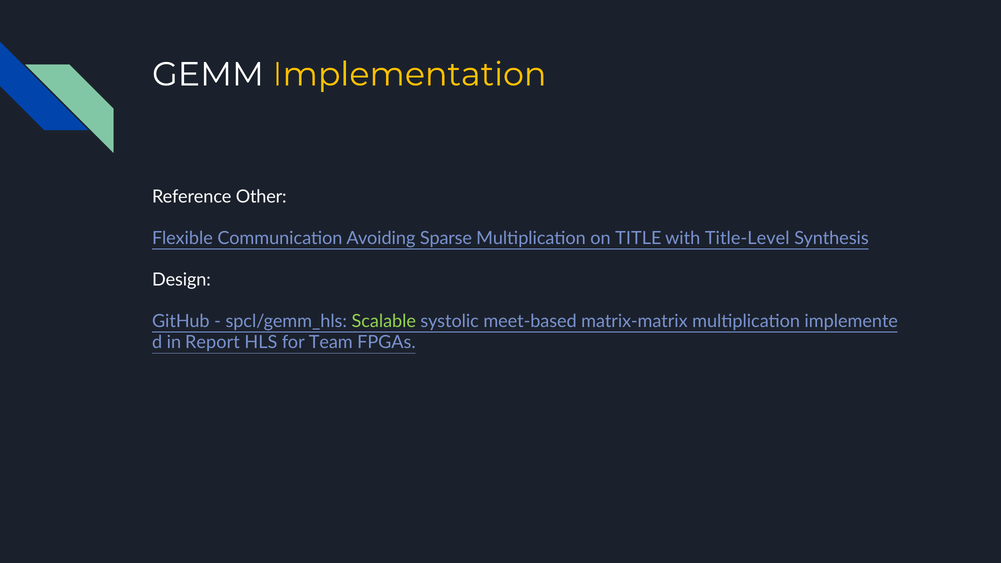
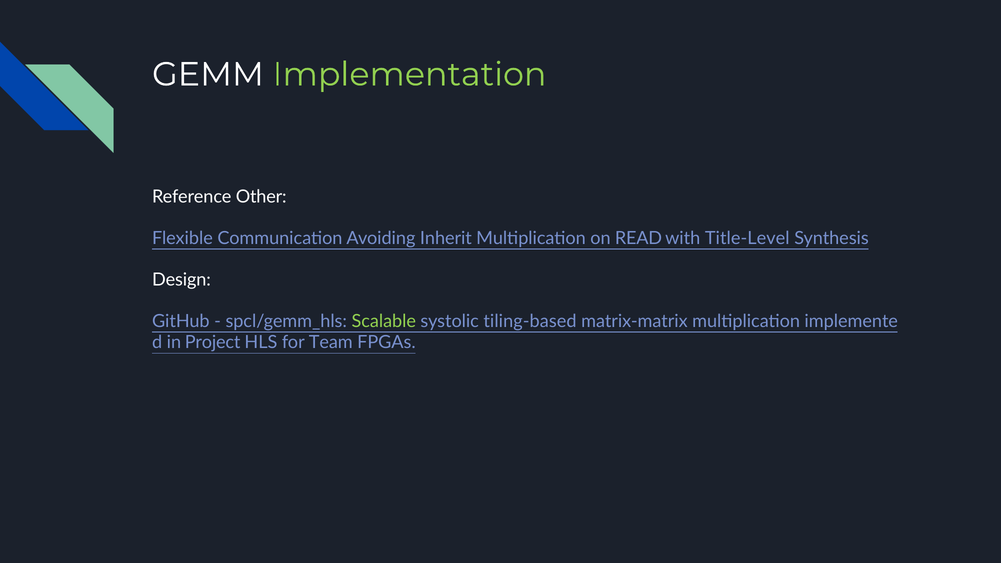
Implementation colour: yellow -> light green
Sparse: Sparse -> Inherit
TITLE: TITLE -> READ
meet-based: meet-based -> tiling-based
Report: Report -> Project
